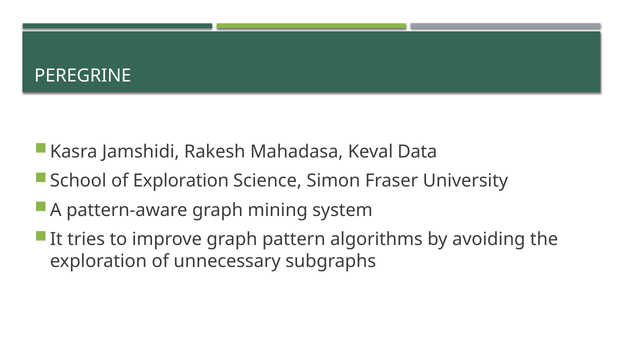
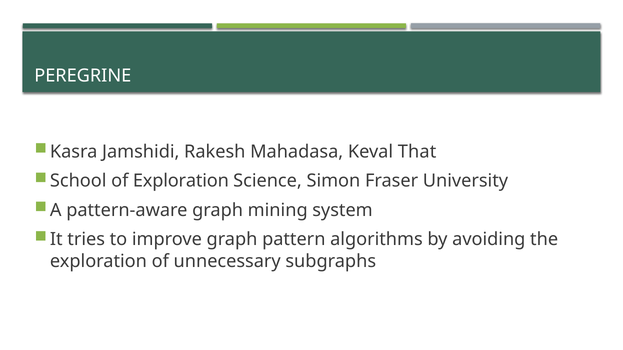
Data: Data -> That
